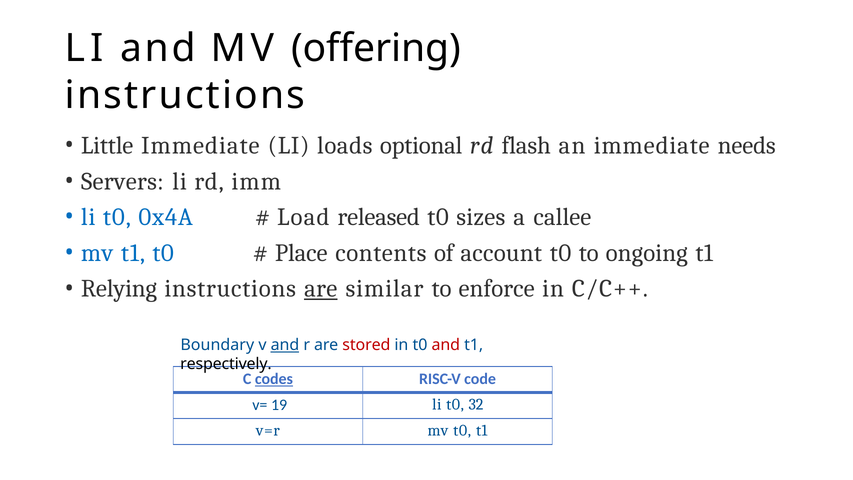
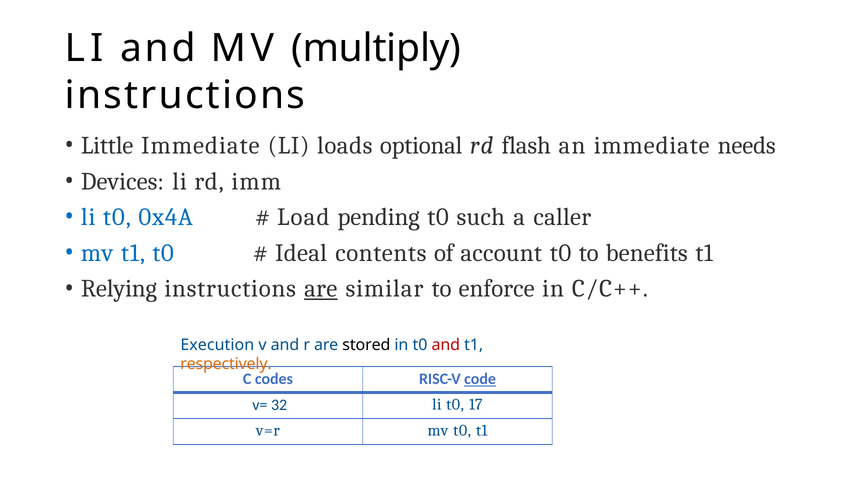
offering: offering -> multiply
Servers: Servers -> Devices
released: released -> pending
sizes: sizes -> such
callee: callee -> caller
Place: Place -> Ideal
ongoing: ongoing -> benefits
Boundary: Boundary -> Execution
and at (285, 345) underline: present -> none
stored colour: red -> black
respectively colour: black -> orange
codes underline: present -> none
code underline: none -> present
19: 19 -> 32
32: 32 -> 17
